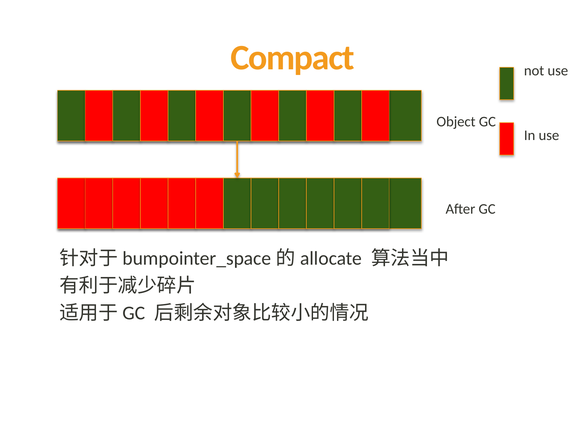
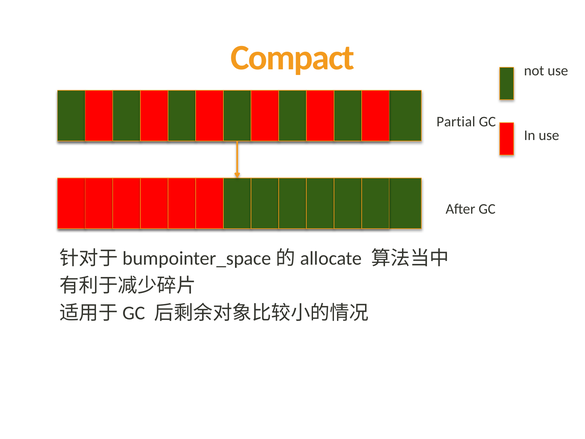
Object: Object -> Partial
